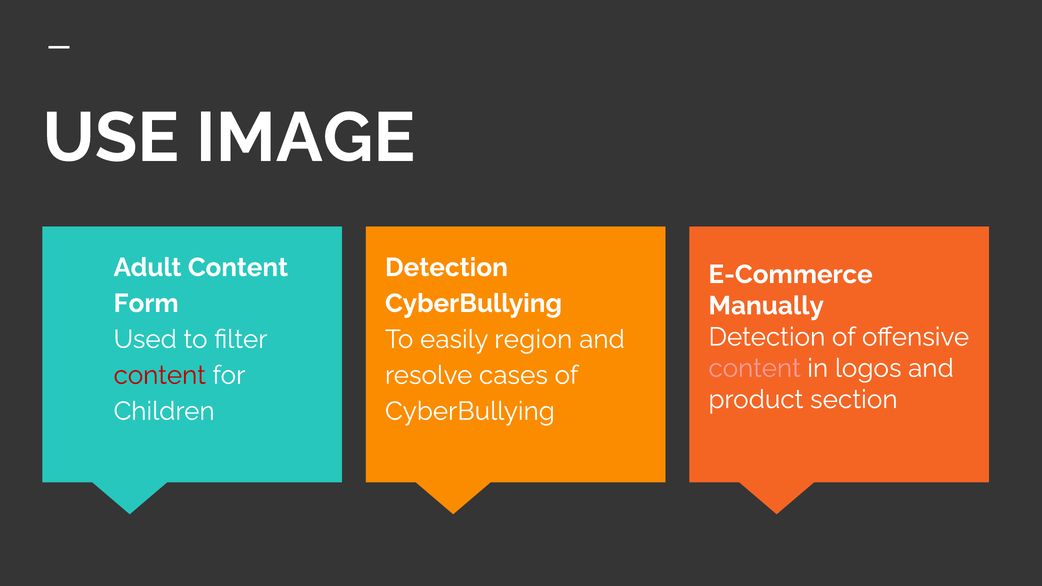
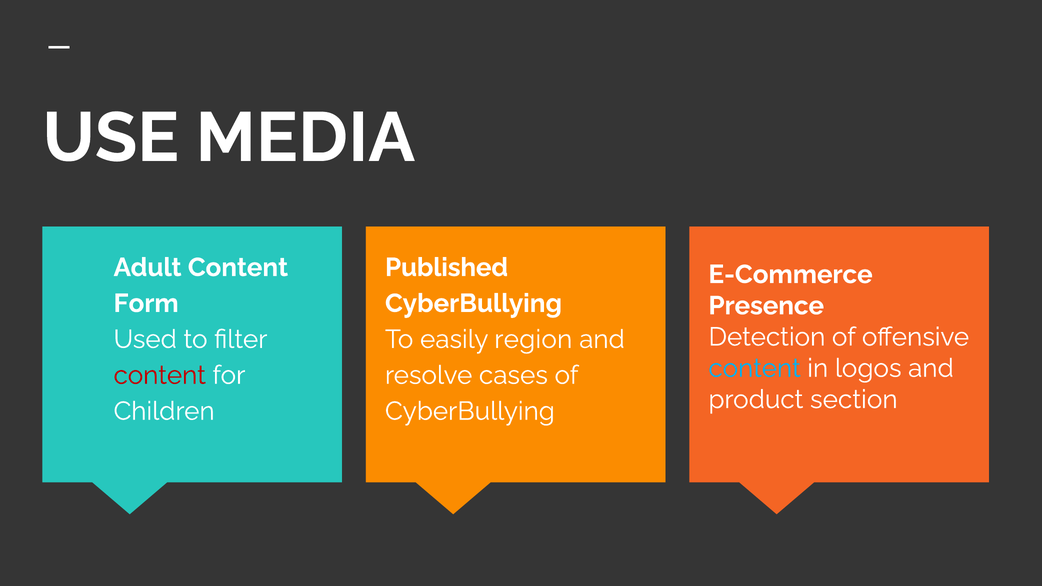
IMAGE: IMAGE -> MEDIA
Detection at (446, 268): Detection -> Published
Manually: Manually -> Presence
content at (755, 368) colour: pink -> light blue
